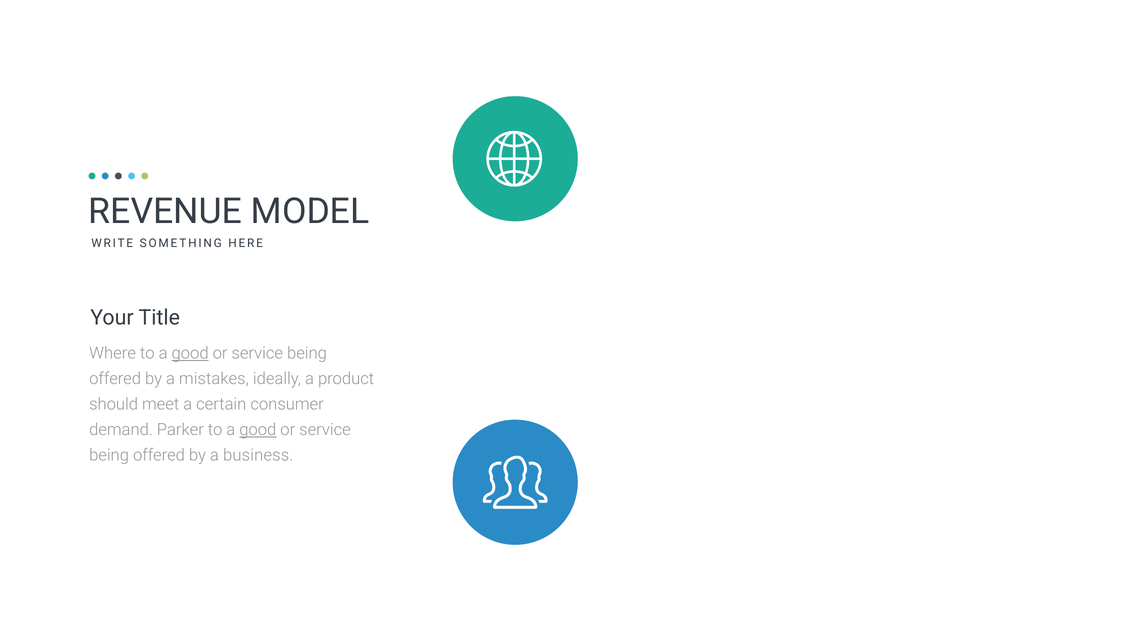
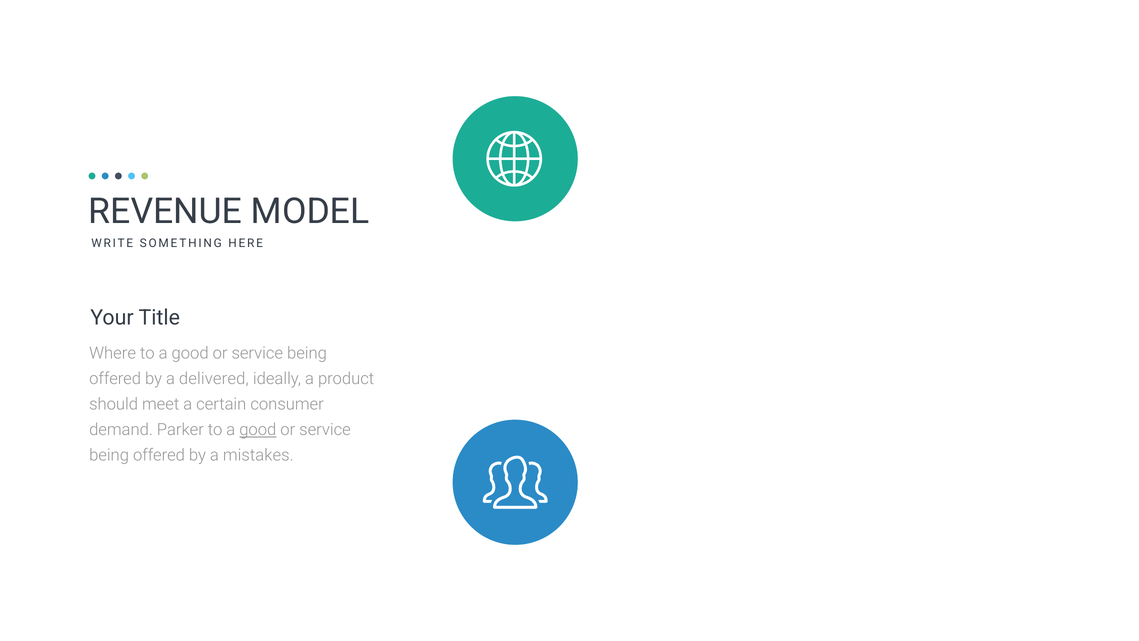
good at (190, 353) underline: present -> none
mistakes: mistakes -> delivered
business: business -> mistakes
